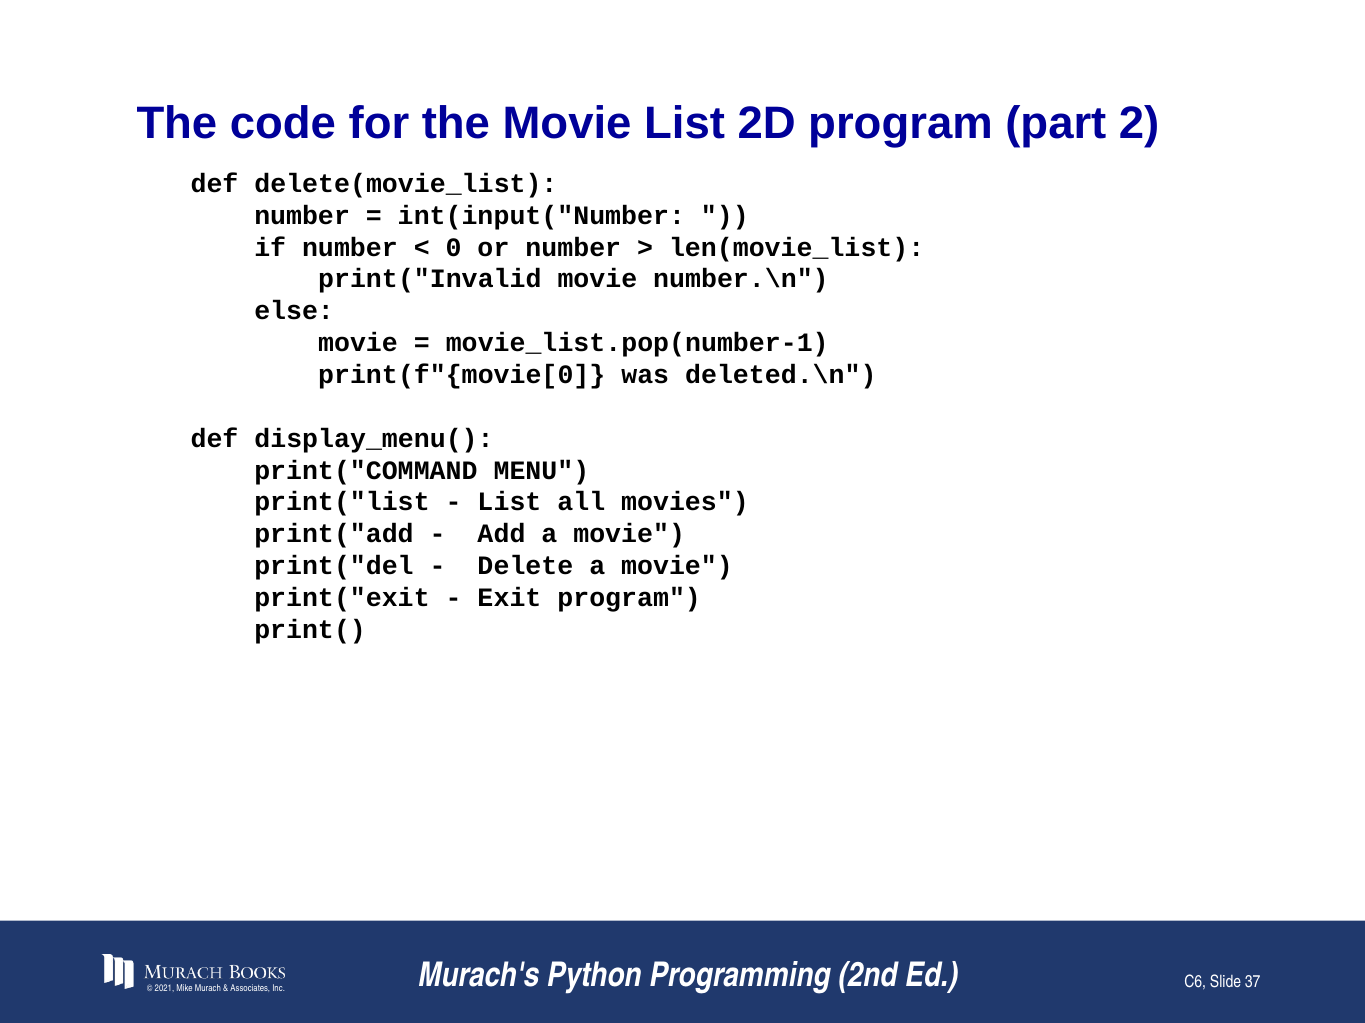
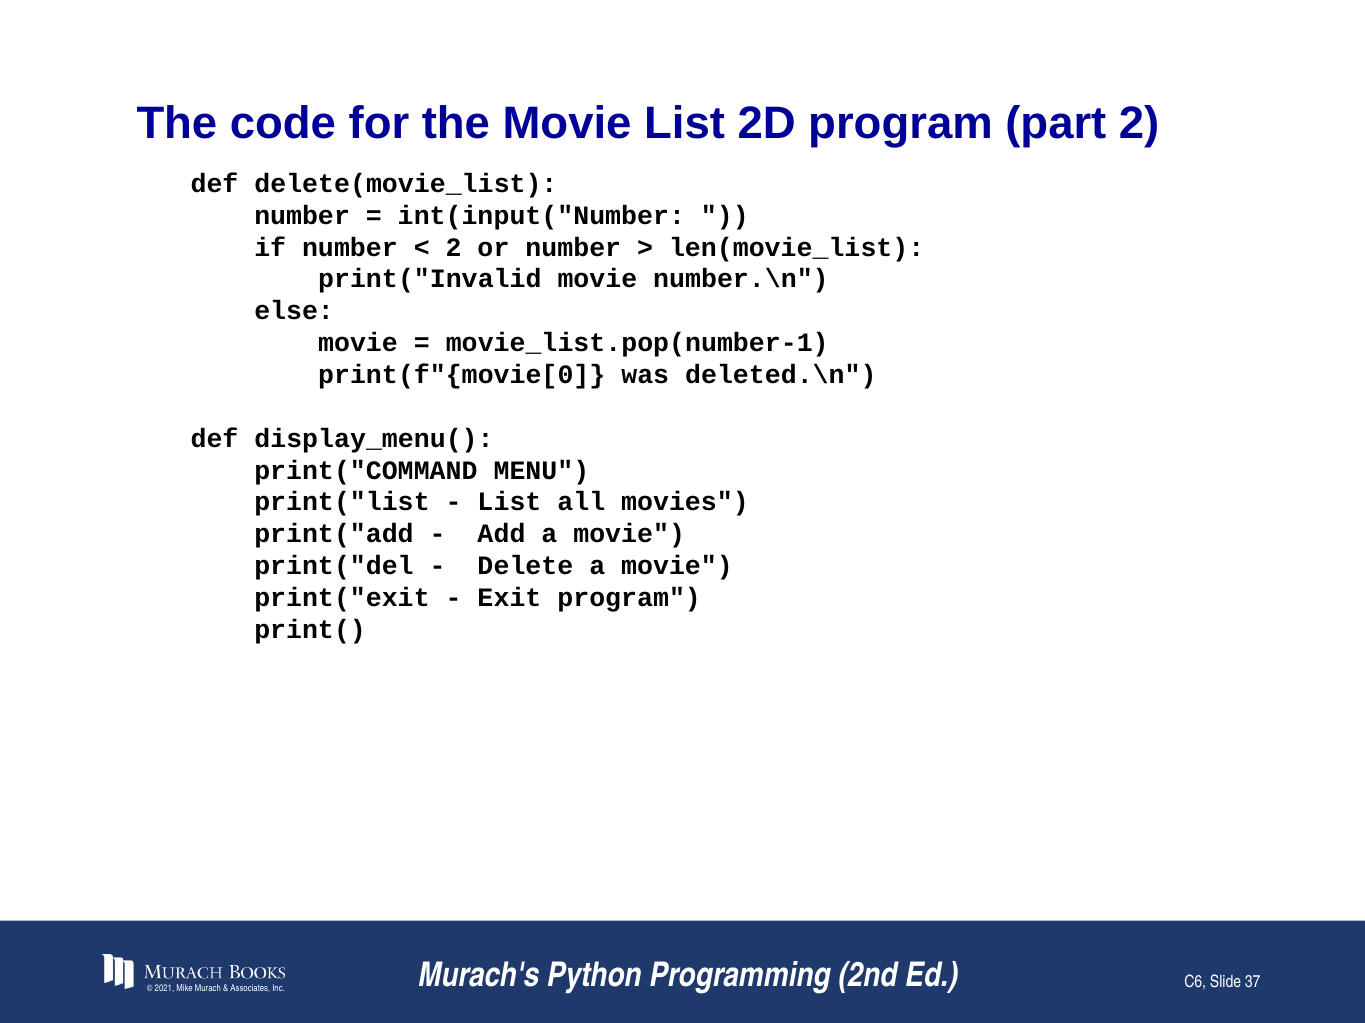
0 at (454, 248): 0 -> 2
